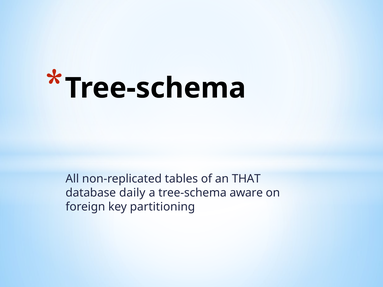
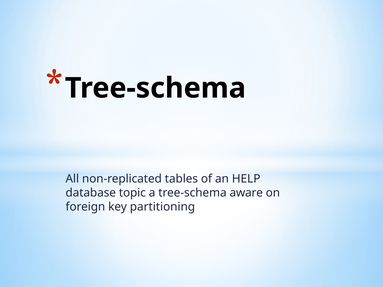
THAT: THAT -> HELP
daily: daily -> topic
